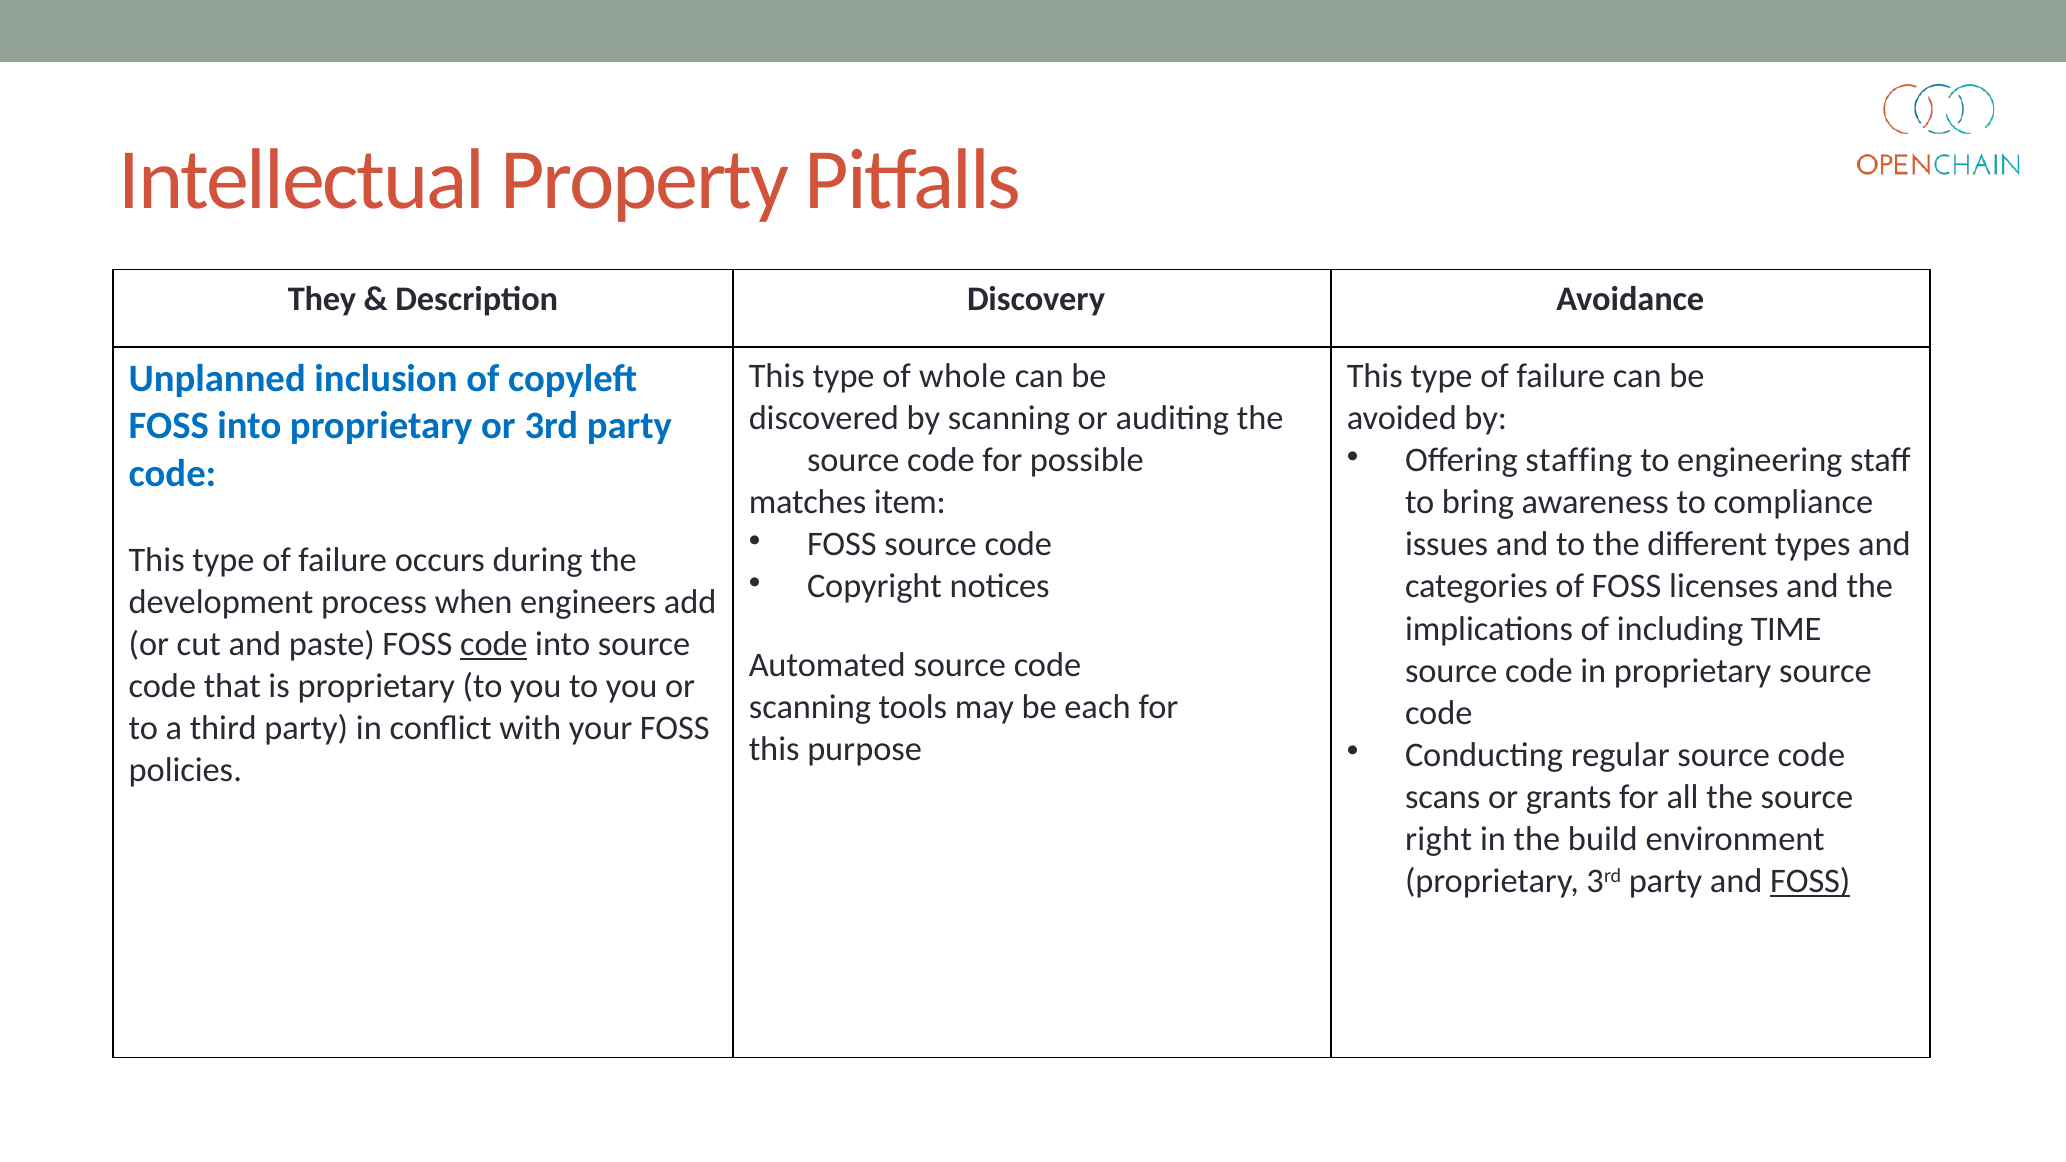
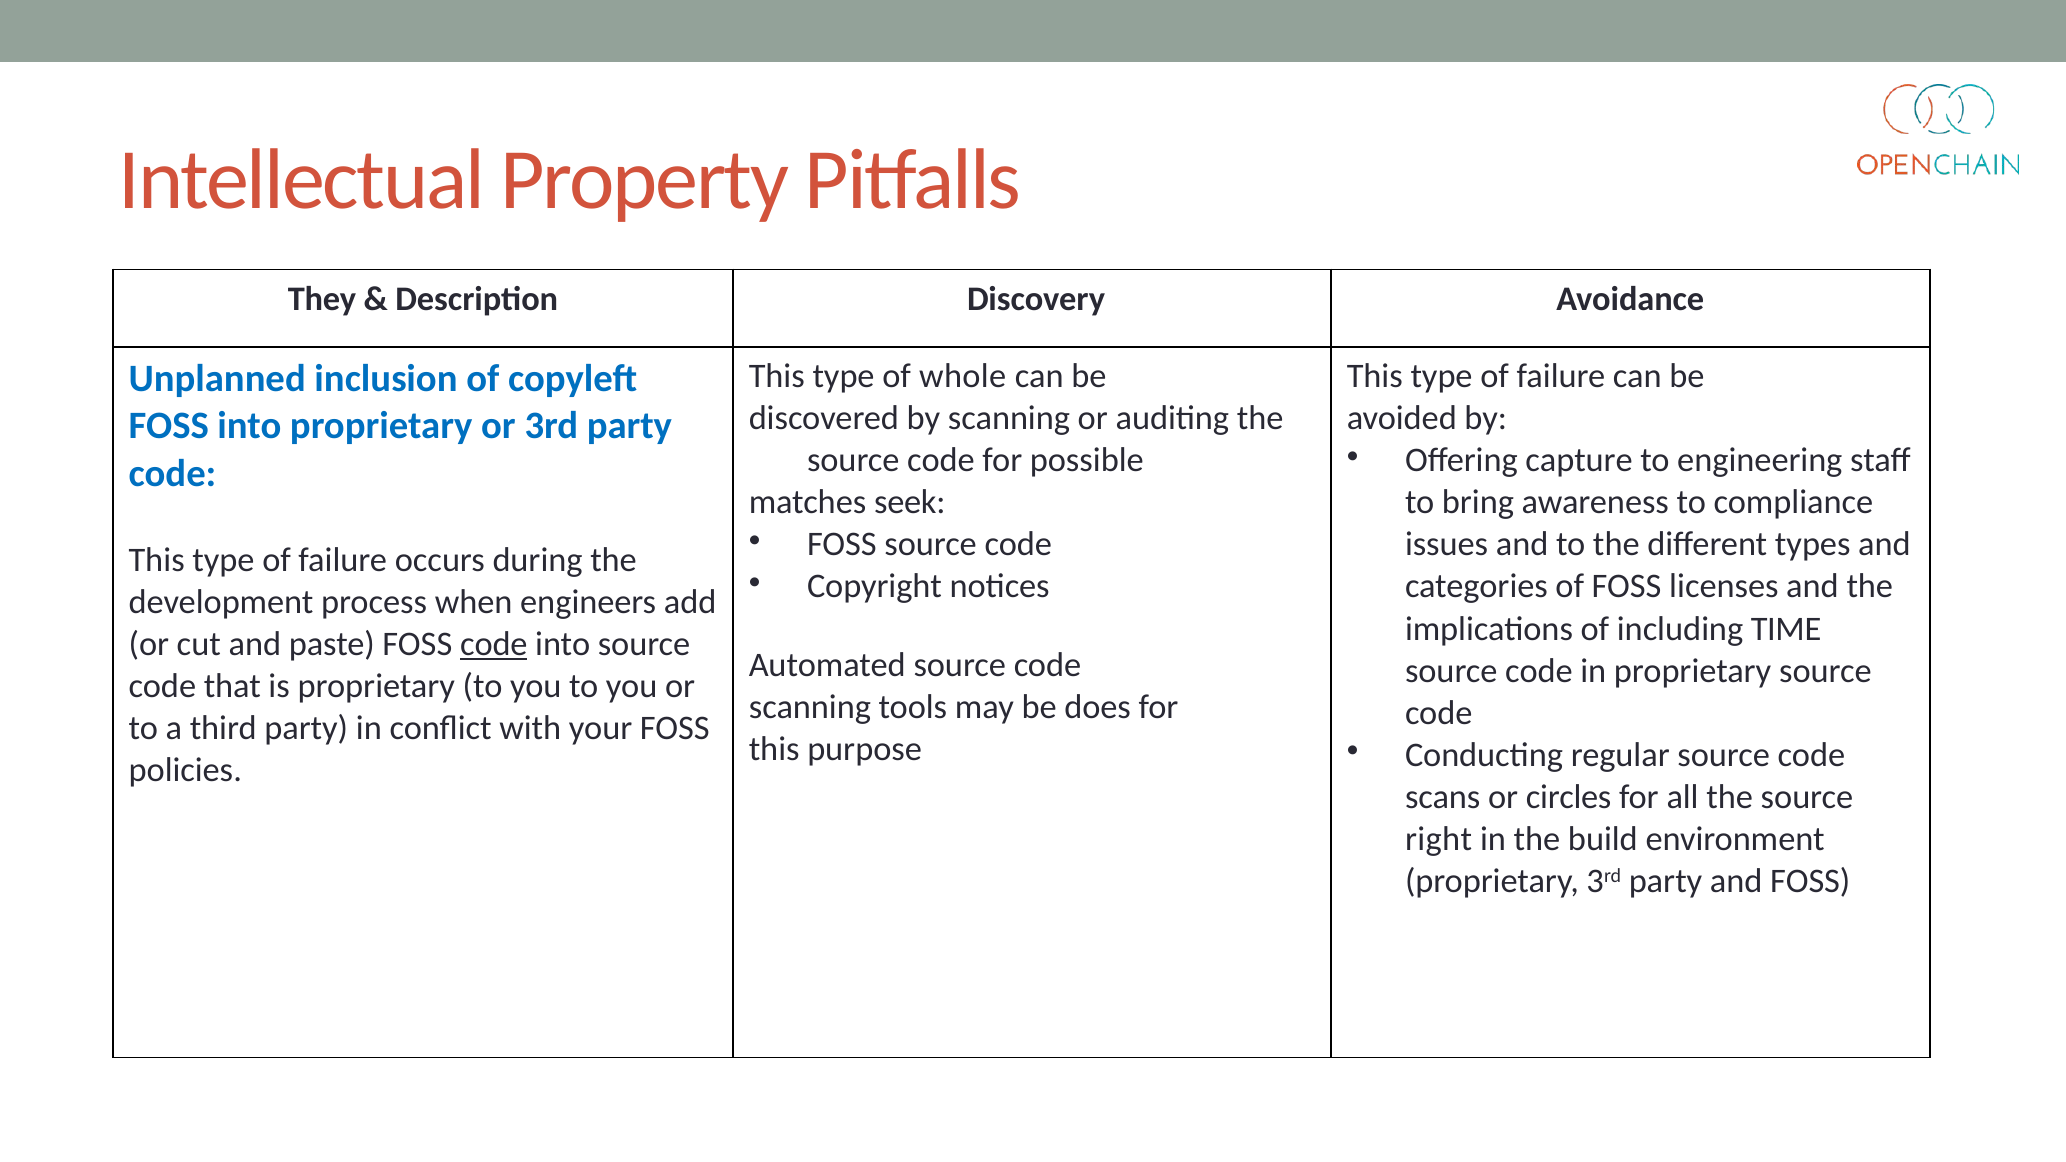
staffing: staffing -> capture
item: item -> seek
each: each -> does
grants: grants -> circles
FOSS at (1810, 881) underline: present -> none
